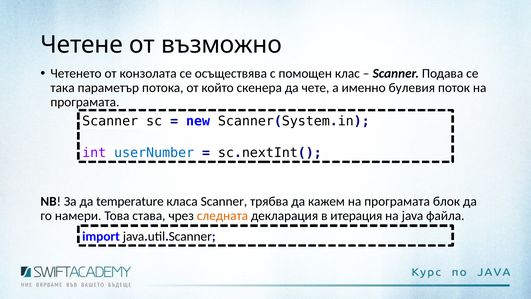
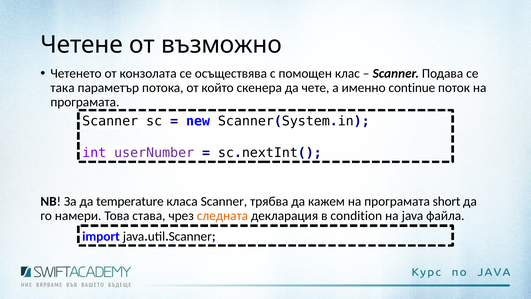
булевия: булевия -> continue
userNumber colour: blue -> purple
блок: блок -> short
итерация: итерация -> condition
